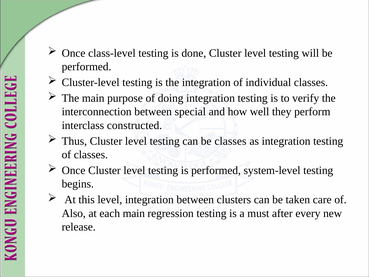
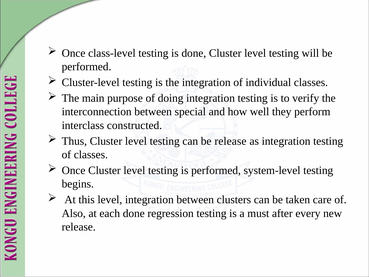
be classes: classes -> release
each main: main -> done
